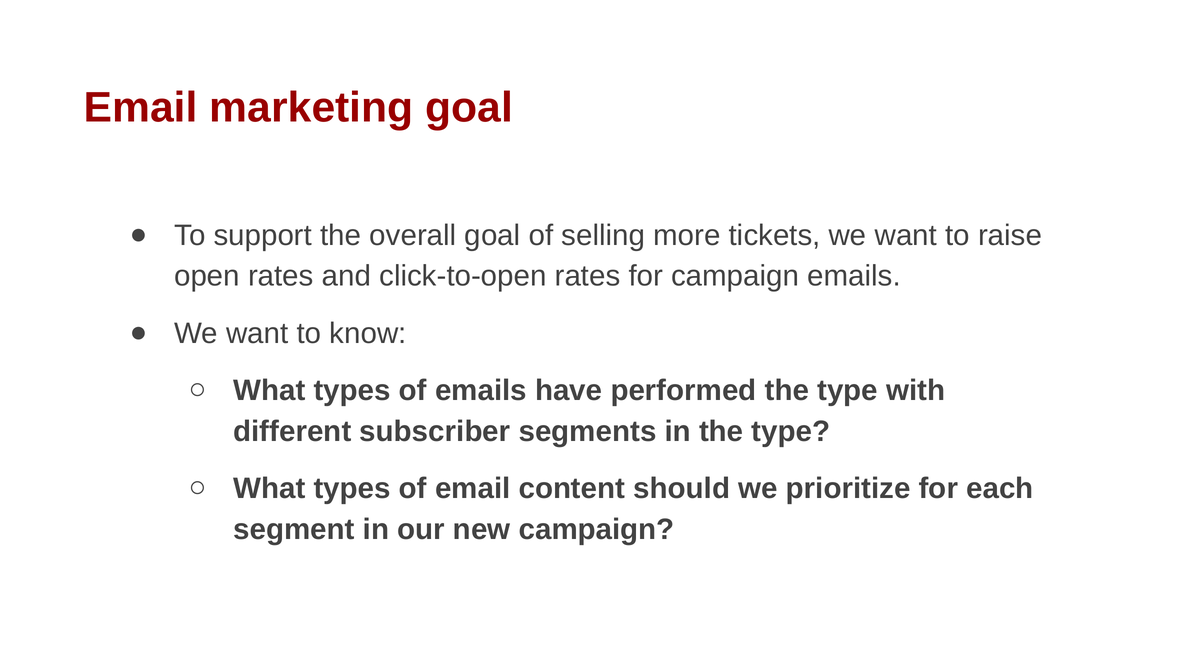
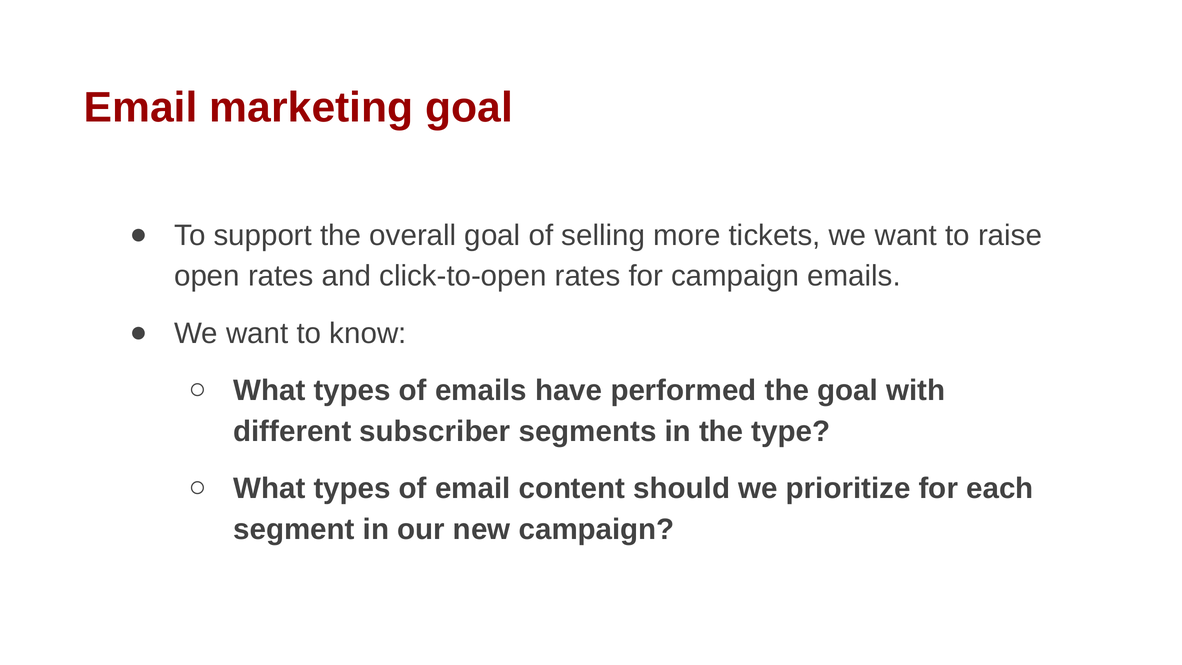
performed the type: type -> goal
